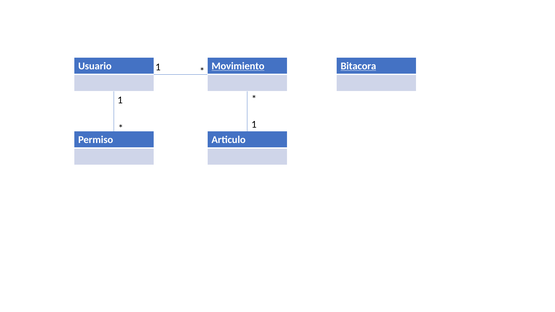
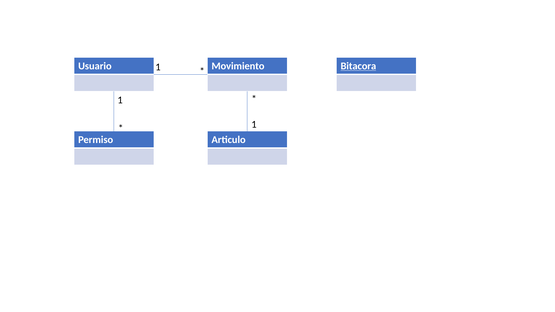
Movimiento underline: present -> none
